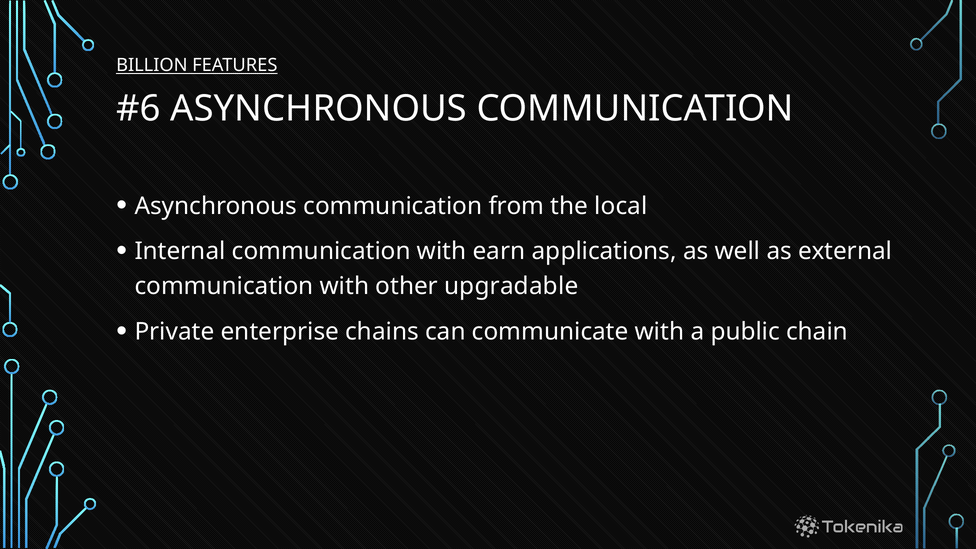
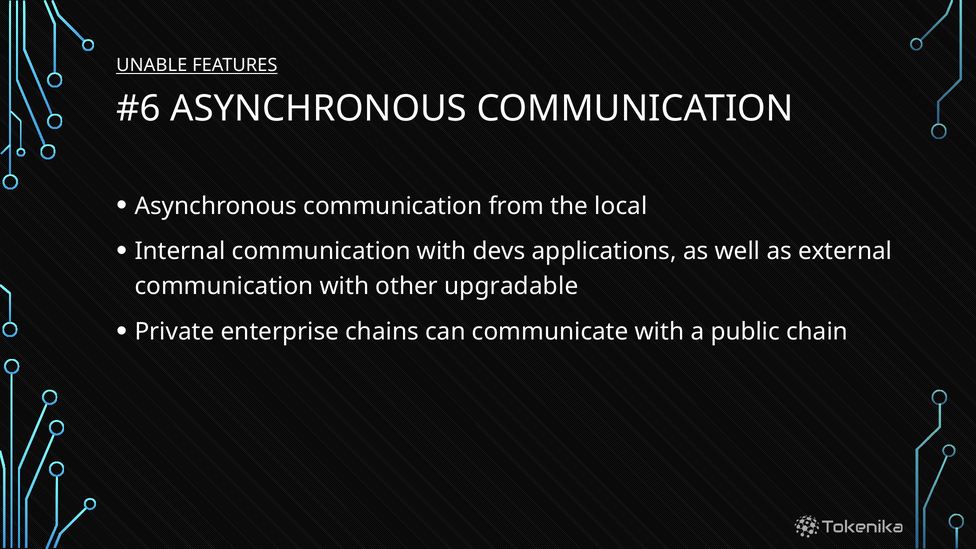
BILLION: BILLION -> UNABLE
earn: earn -> devs
